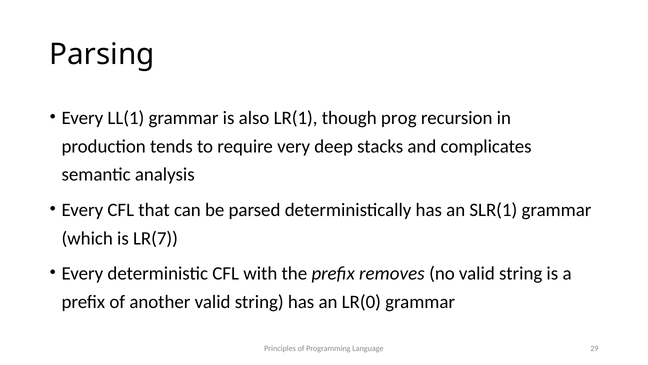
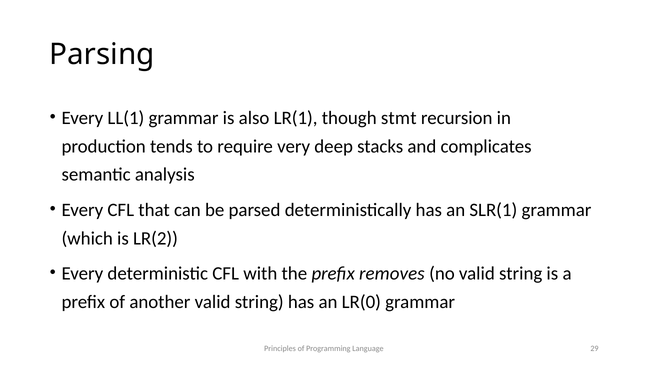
prog: prog -> stmt
LR(7: LR(7 -> LR(2
